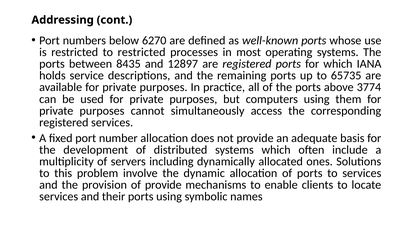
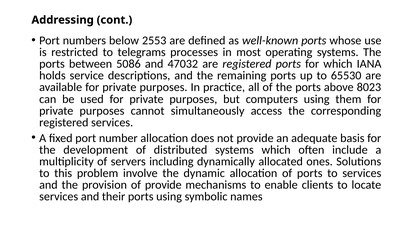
6270: 6270 -> 2553
to restricted: restricted -> telegrams
8435: 8435 -> 5086
12897: 12897 -> 47032
65735: 65735 -> 65530
3774: 3774 -> 8023
